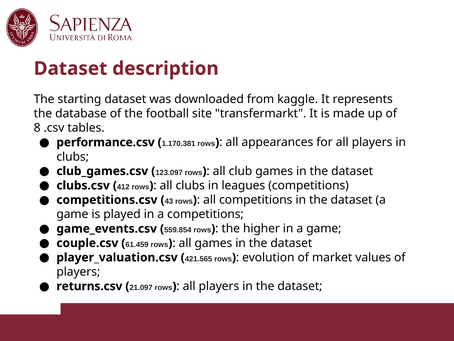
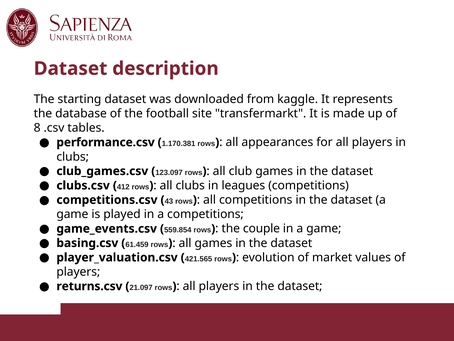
higher: higher -> couple
couple.csv: couple.csv -> basing.csv
